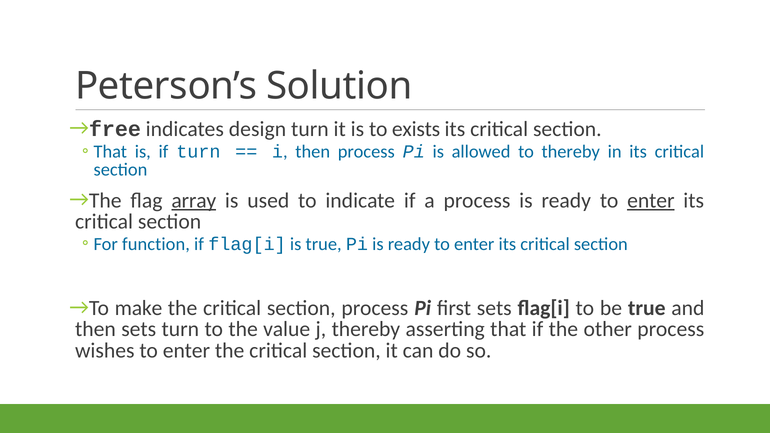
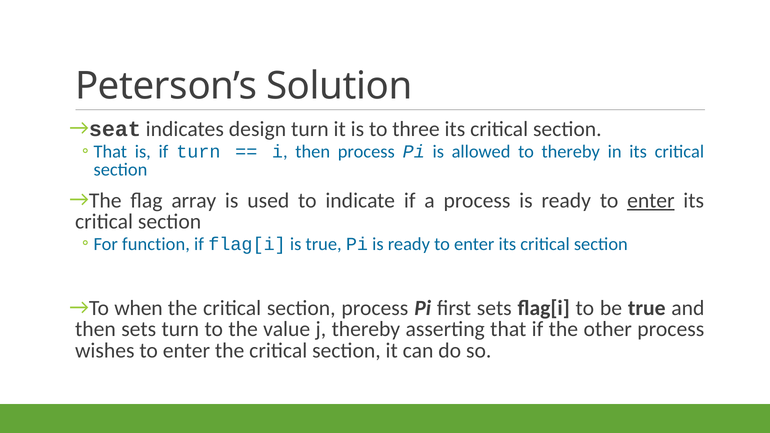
free: free -> seat
exists: exists -> three
array underline: present -> none
make: make -> when
